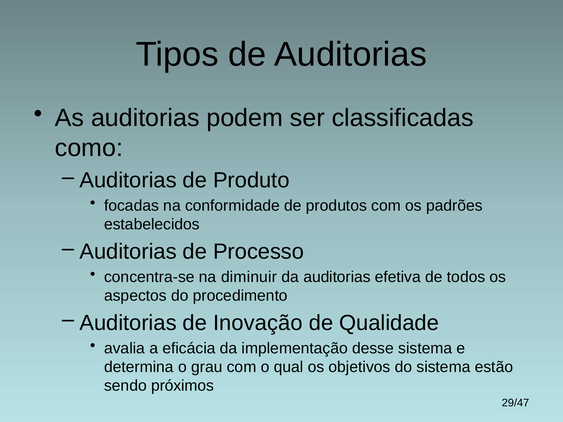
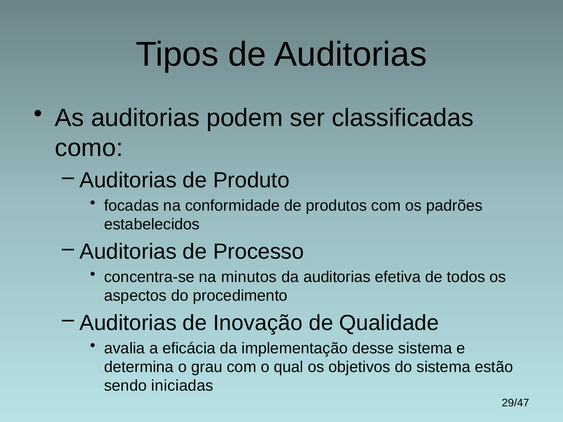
diminuir: diminuir -> minutos
próximos: próximos -> iniciadas
